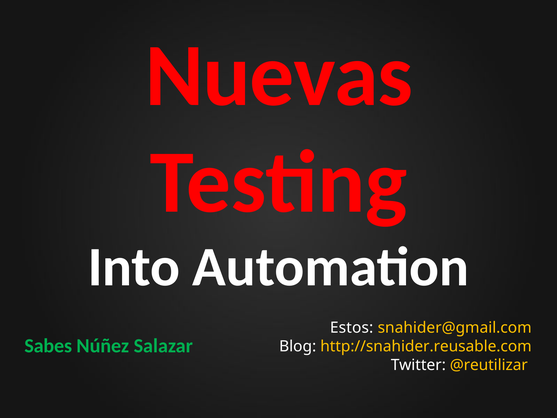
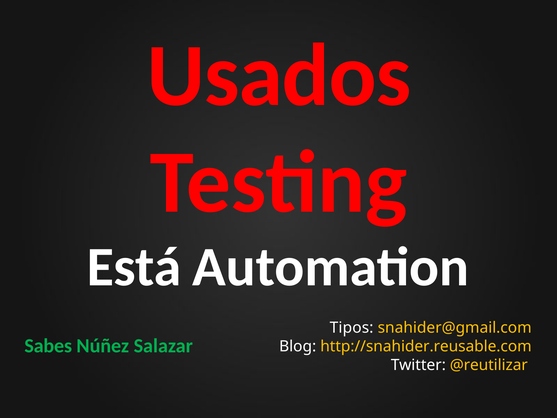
Nuevas: Nuevas -> Usados
Into: Into -> Está
Estos: Estos -> Tipos
